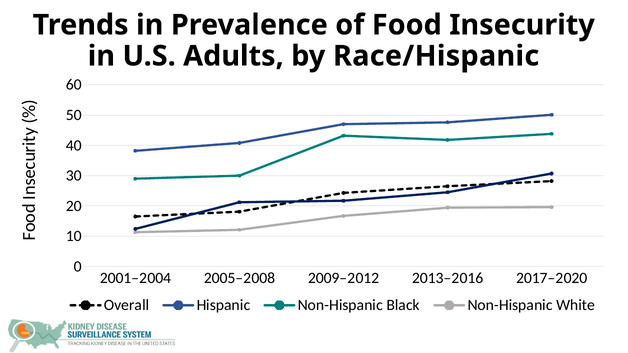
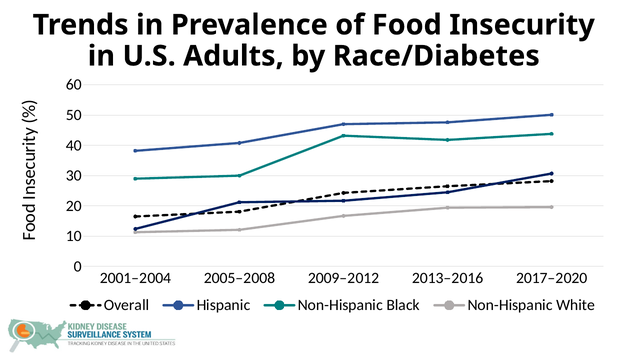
Race/Hispanic: Race/Hispanic -> Race/Diabetes
